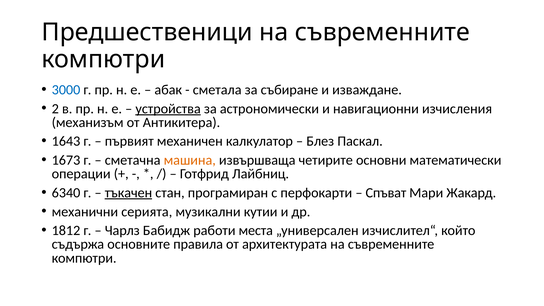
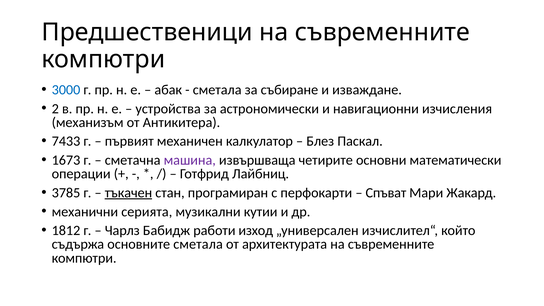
устройства underline: present -> none
1643: 1643 -> 7433
машина colour: orange -> purple
6340: 6340 -> 3785
места: места -> изход
основните правила: правила -> сметала
